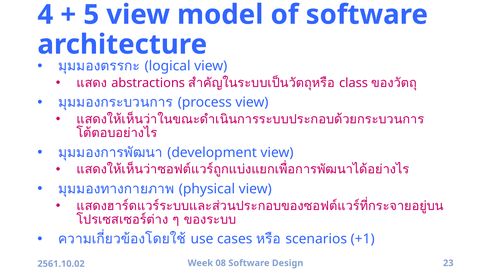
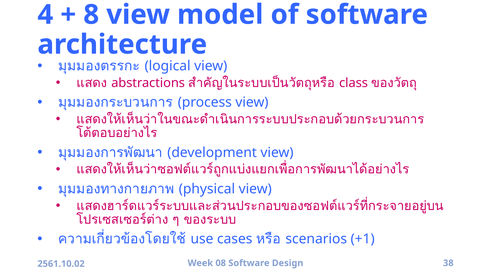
5: 5 -> 8
23: 23 -> 38
